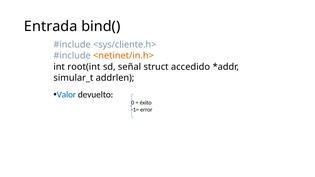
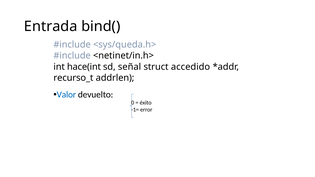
<sys/cliente.h>: <sys/cliente.h> -> <sys/queda.h>
<netinet/in.h> colour: orange -> black
root(int: root(int -> hace(int
simular_t: simular_t -> recurso_t
